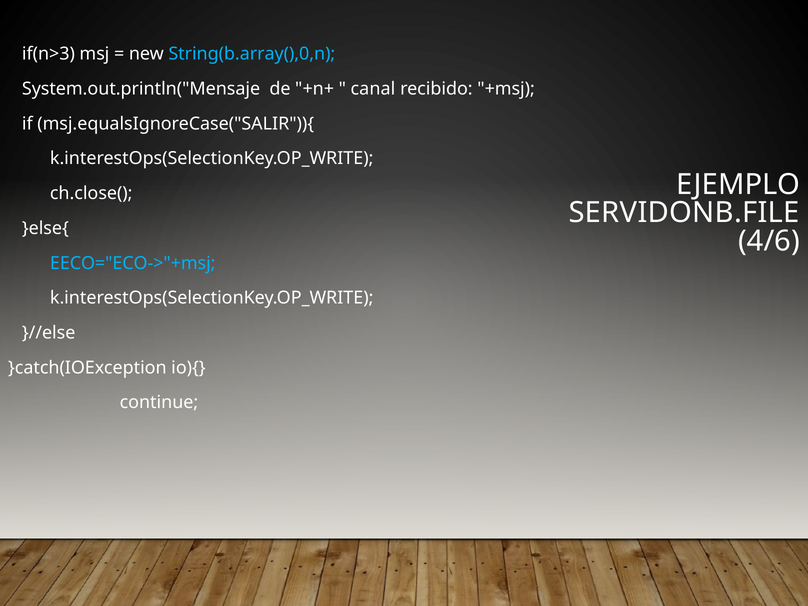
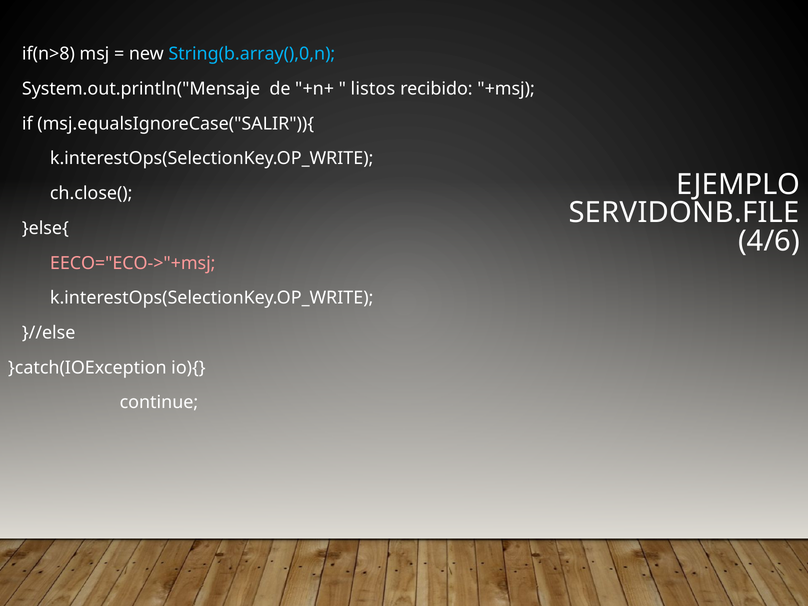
if(n>3: if(n>3 -> if(n>8
canal: canal -> listos
EECO="ECO->"+msj colour: light blue -> pink
